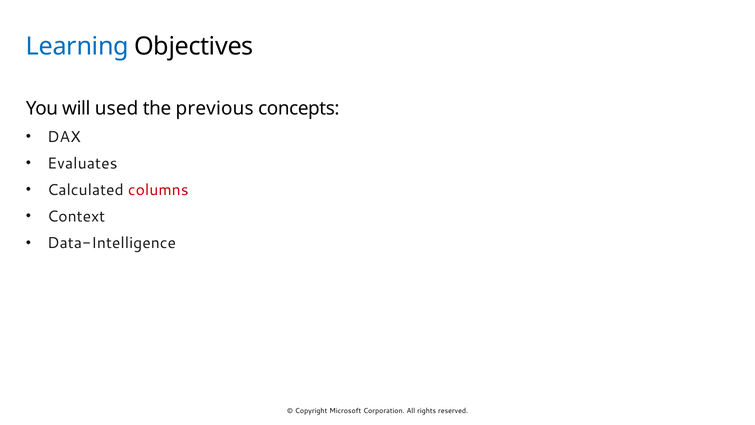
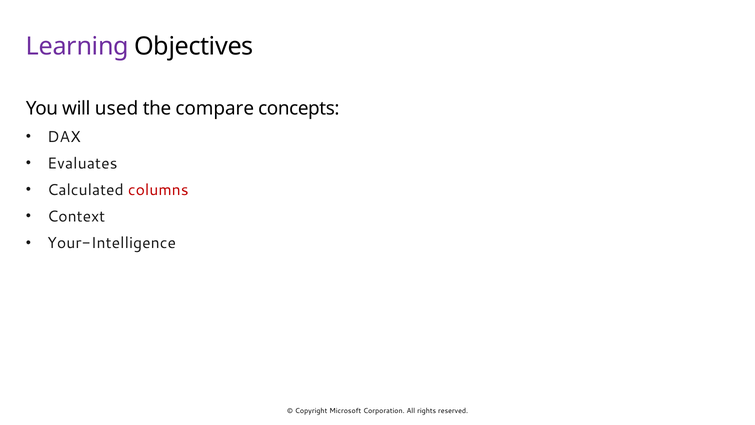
Learning colour: blue -> purple
previous: previous -> compare
Data-Intelligence: Data-Intelligence -> Your-Intelligence
